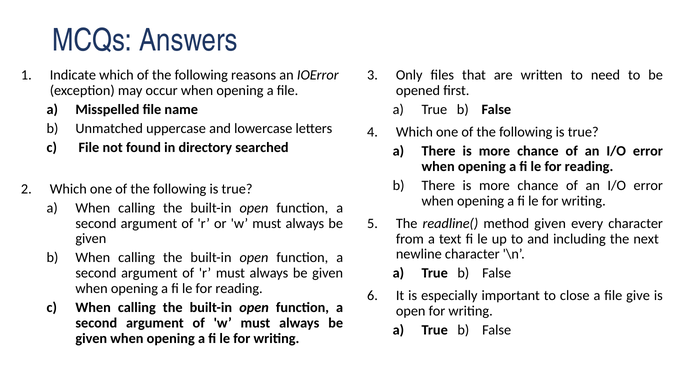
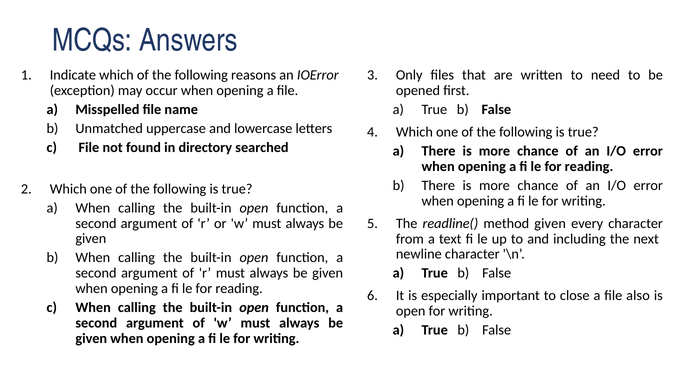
give: give -> also
